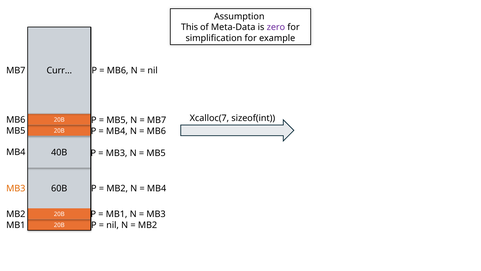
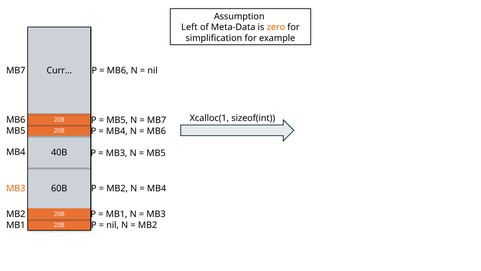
This: This -> Left
zero colour: purple -> orange
Xcalloc(7: Xcalloc(7 -> Xcalloc(1
